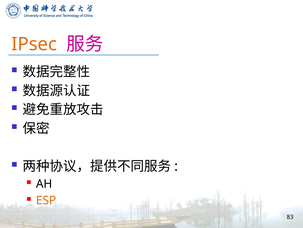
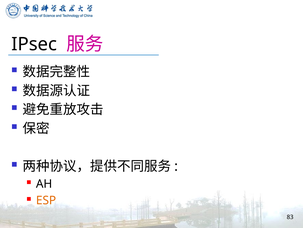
IPsec colour: orange -> black
